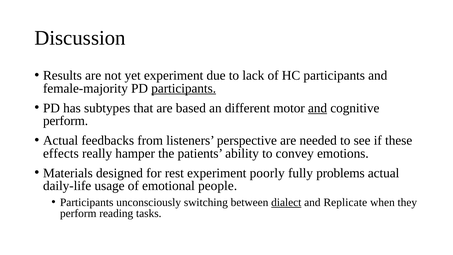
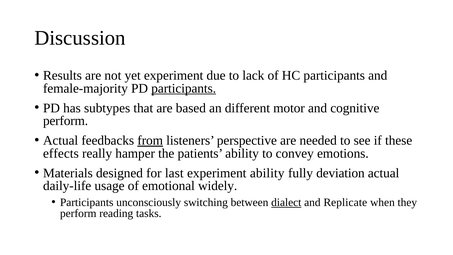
and at (318, 108) underline: present -> none
from underline: none -> present
rest: rest -> last
experiment poorly: poorly -> ability
problems: problems -> deviation
people: people -> widely
